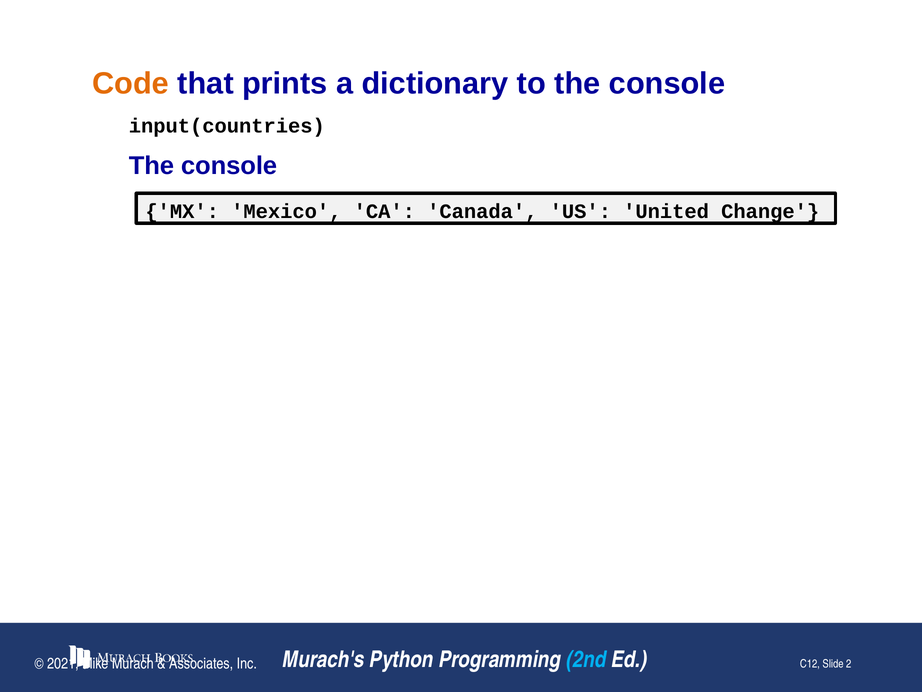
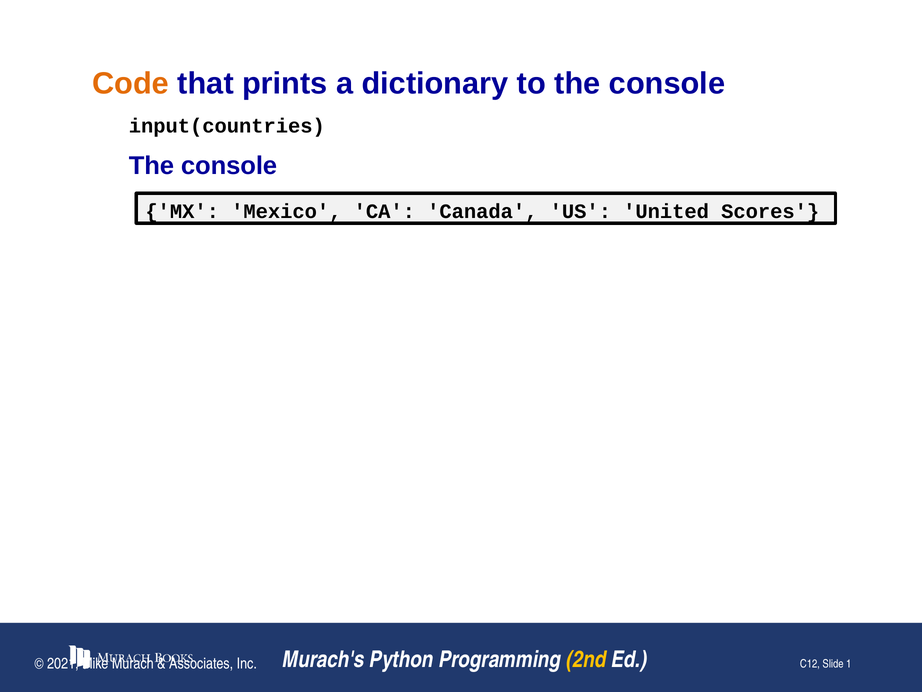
Change: Change -> Scores
2nd colour: light blue -> yellow
2: 2 -> 1
